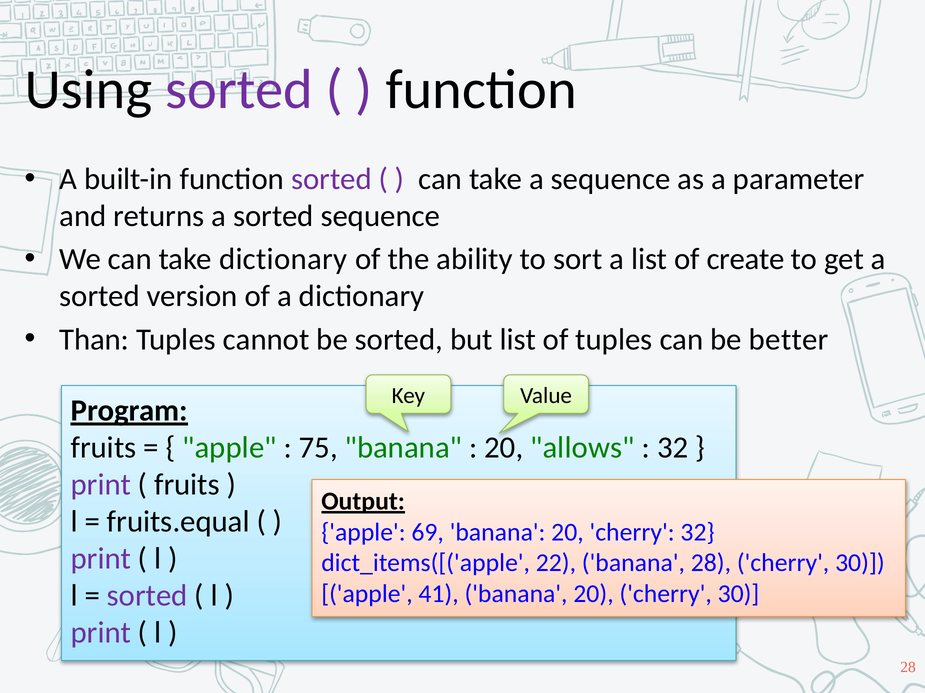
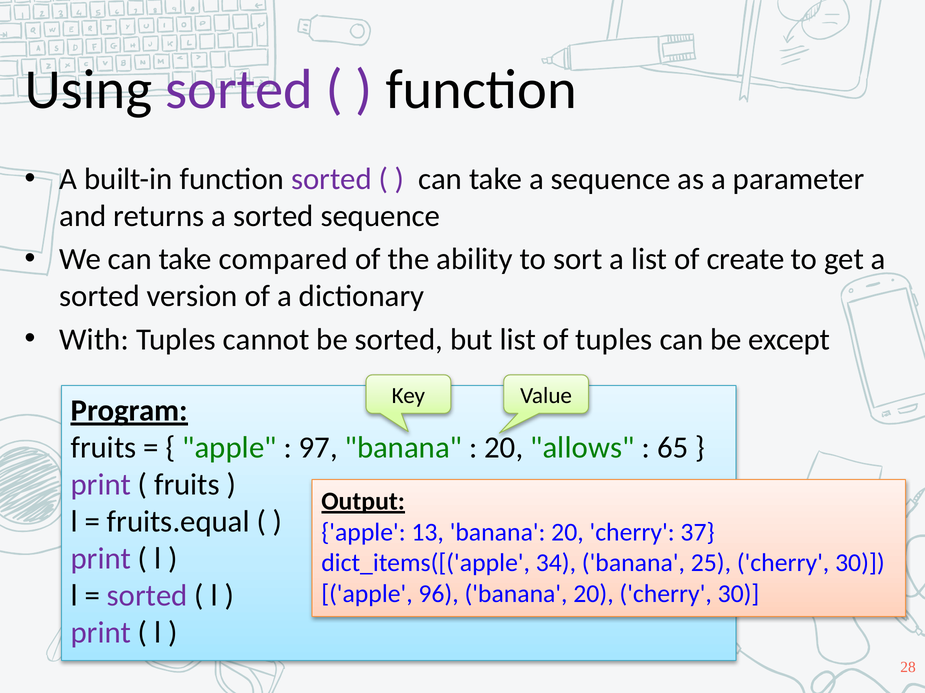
take dictionary: dictionary -> compared
Than: Than -> With
better: better -> except
75: 75 -> 97
32 at (673, 448): 32 -> 65
69: 69 -> 13
cherry 32: 32 -> 37
22: 22 -> 34
banana 28: 28 -> 25
41: 41 -> 96
